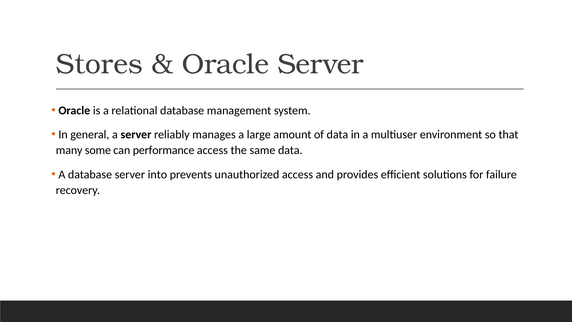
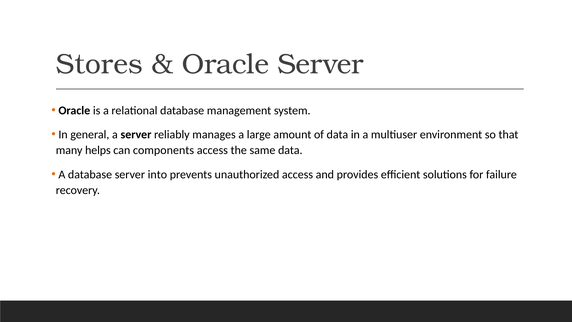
some: some -> helps
performance: performance -> components
